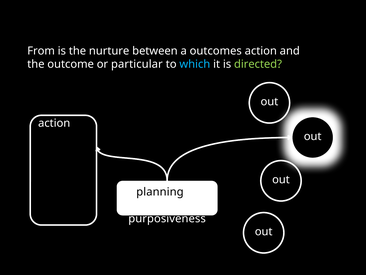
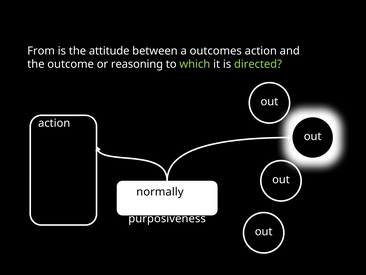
nurture: nurture -> attitude
particular: particular -> reasoning
which colour: light blue -> light green
planning: planning -> normally
